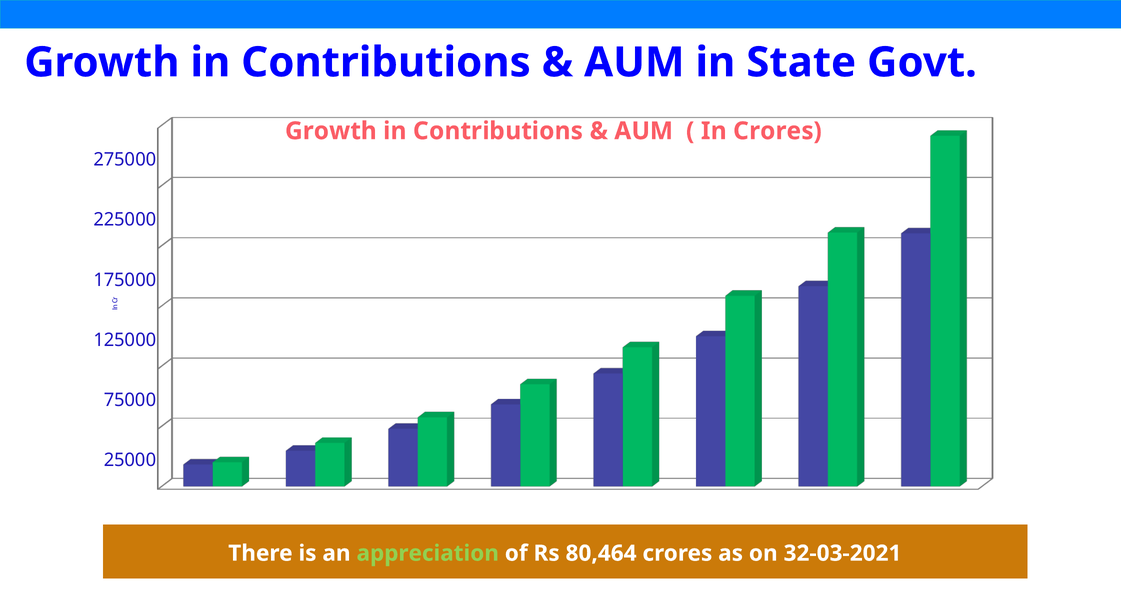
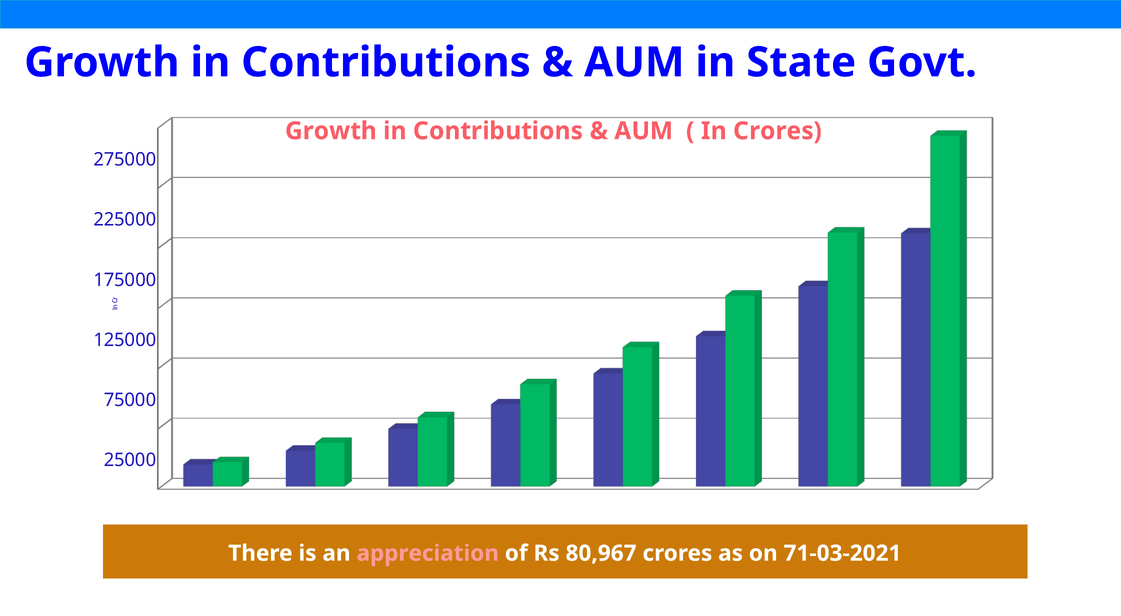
appreciation colour: light green -> pink
80,464: 80,464 -> 80,967
32-03-2021: 32-03-2021 -> 71-03-2021
